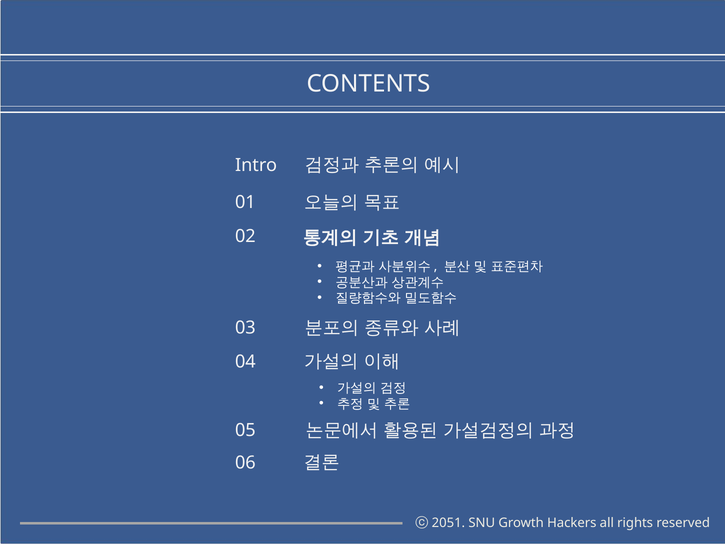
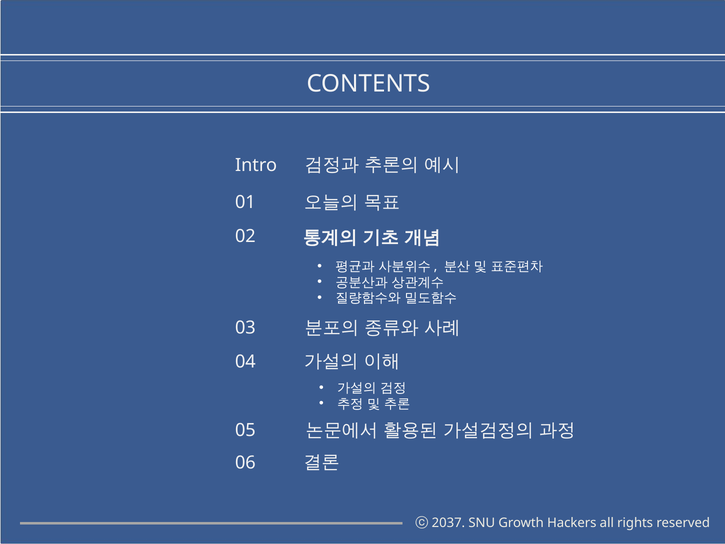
2051: 2051 -> 2037
